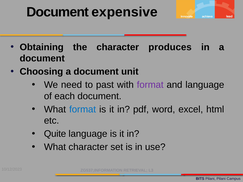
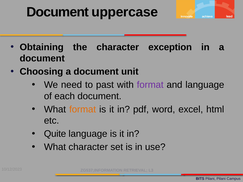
expensive: expensive -> uppercase
produces: produces -> exception
format at (83, 110) colour: blue -> orange
